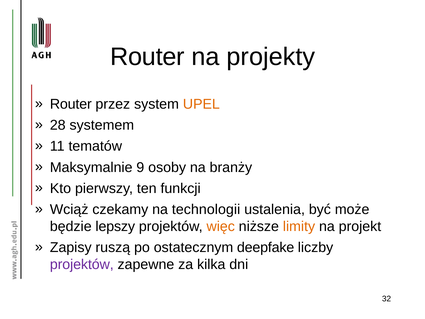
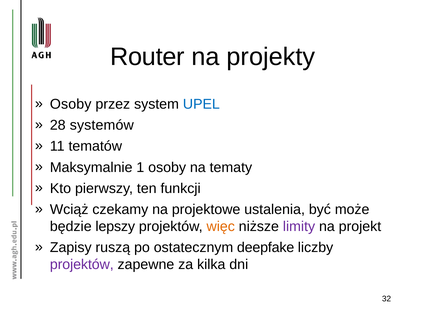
Router at (71, 104): Router -> Osoby
UPEL colour: orange -> blue
systemem: systemem -> systemów
9: 9 -> 1
branży: branży -> tematy
technologii: technologii -> projektowe
limity colour: orange -> purple
